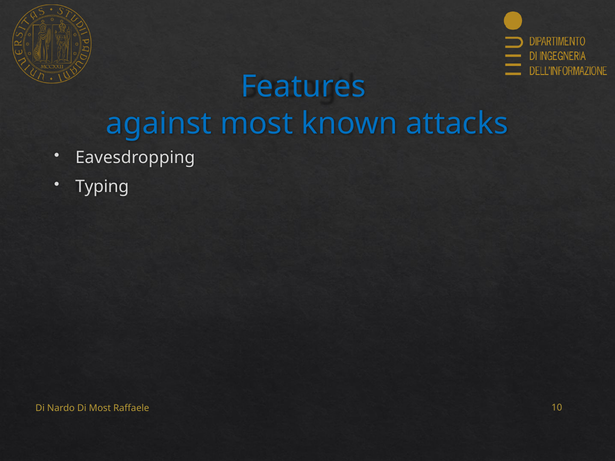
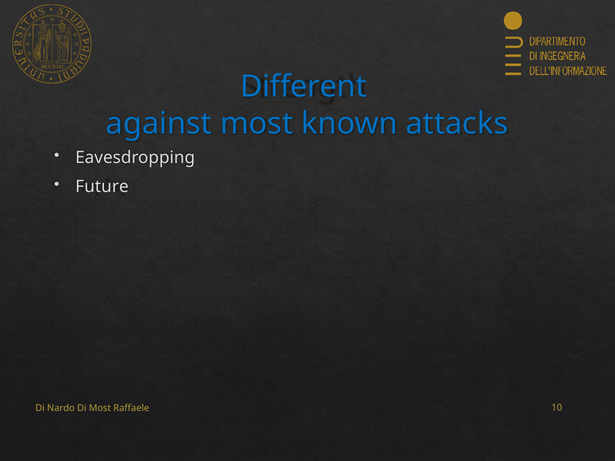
Features: Features -> Different
Typing: Typing -> Future
